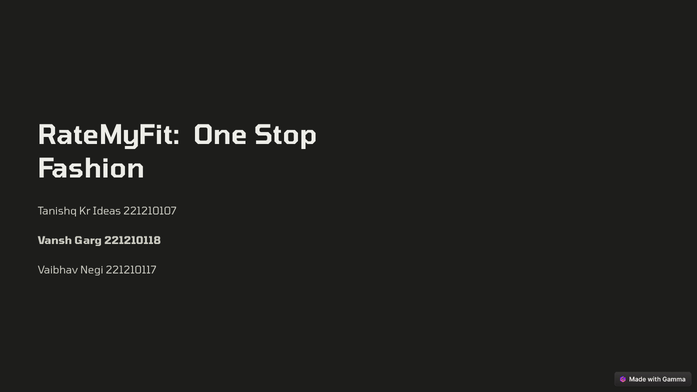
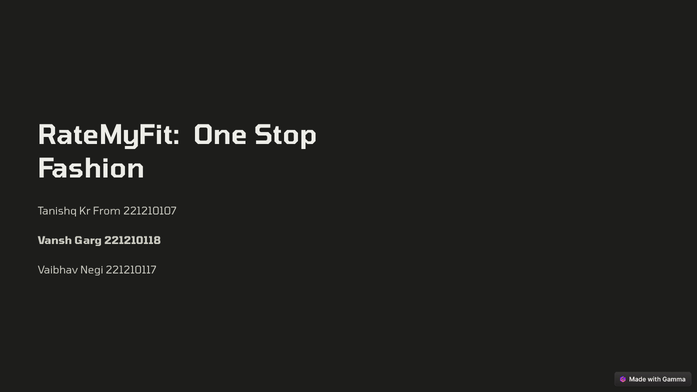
Ideas: Ideas -> From
